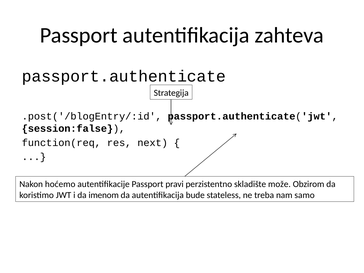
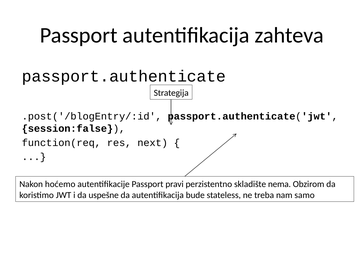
može: može -> nema
imenom: imenom -> uspešne
